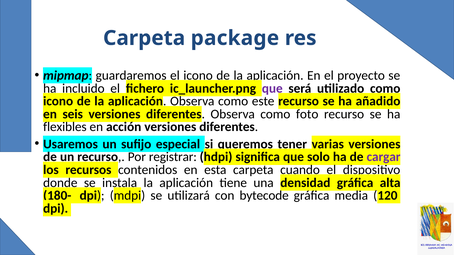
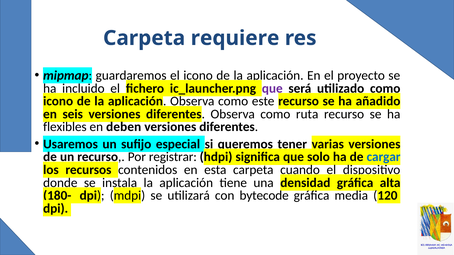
package: package -> requiere
foto: foto -> ruta
acción: acción -> deben
cargar colour: purple -> blue
